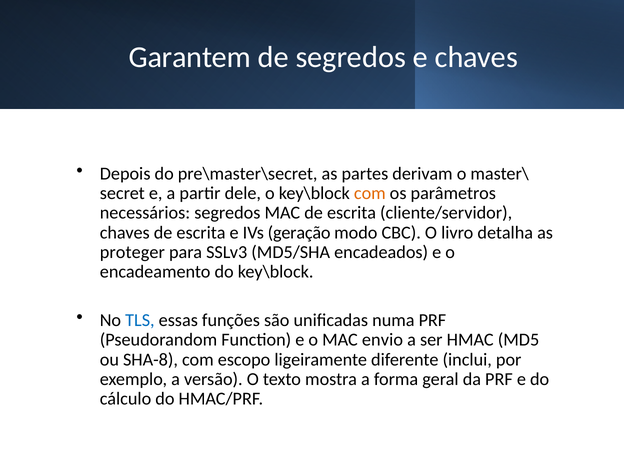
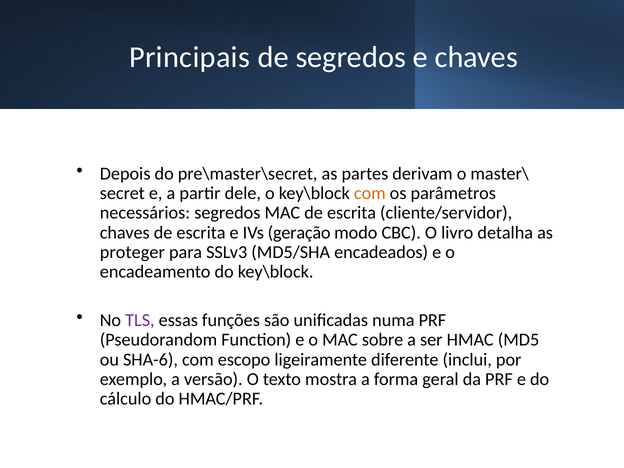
Garantem: Garantem -> Principais
TLS colour: blue -> purple
envio: envio -> sobre
SHA-8: SHA-8 -> SHA-6
